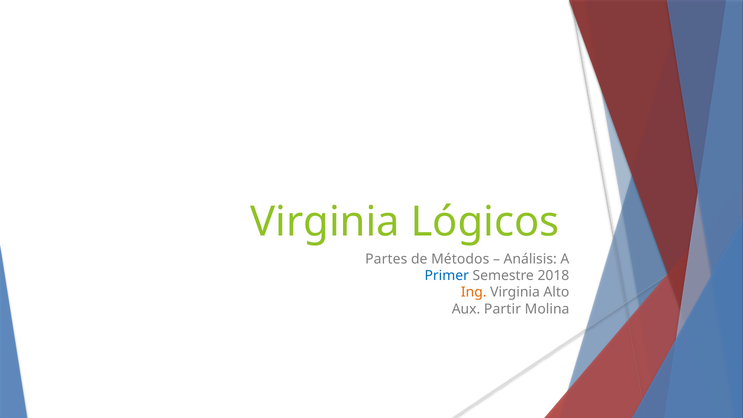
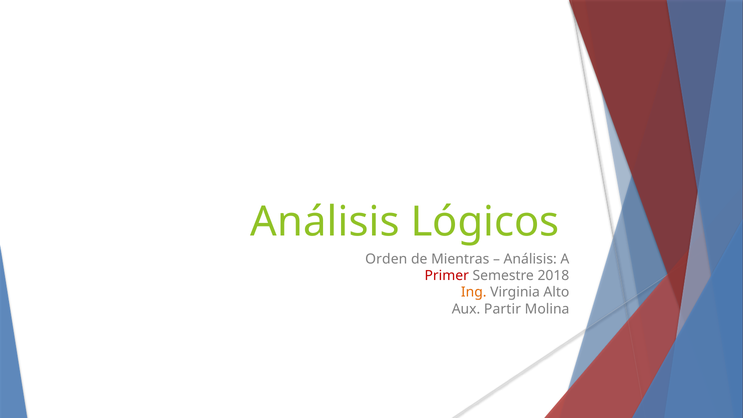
Virginia at (325, 222): Virginia -> Análisis
Partes: Partes -> Orden
Métodos: Métodos -> Mientras
Primer colour: blue -> red
